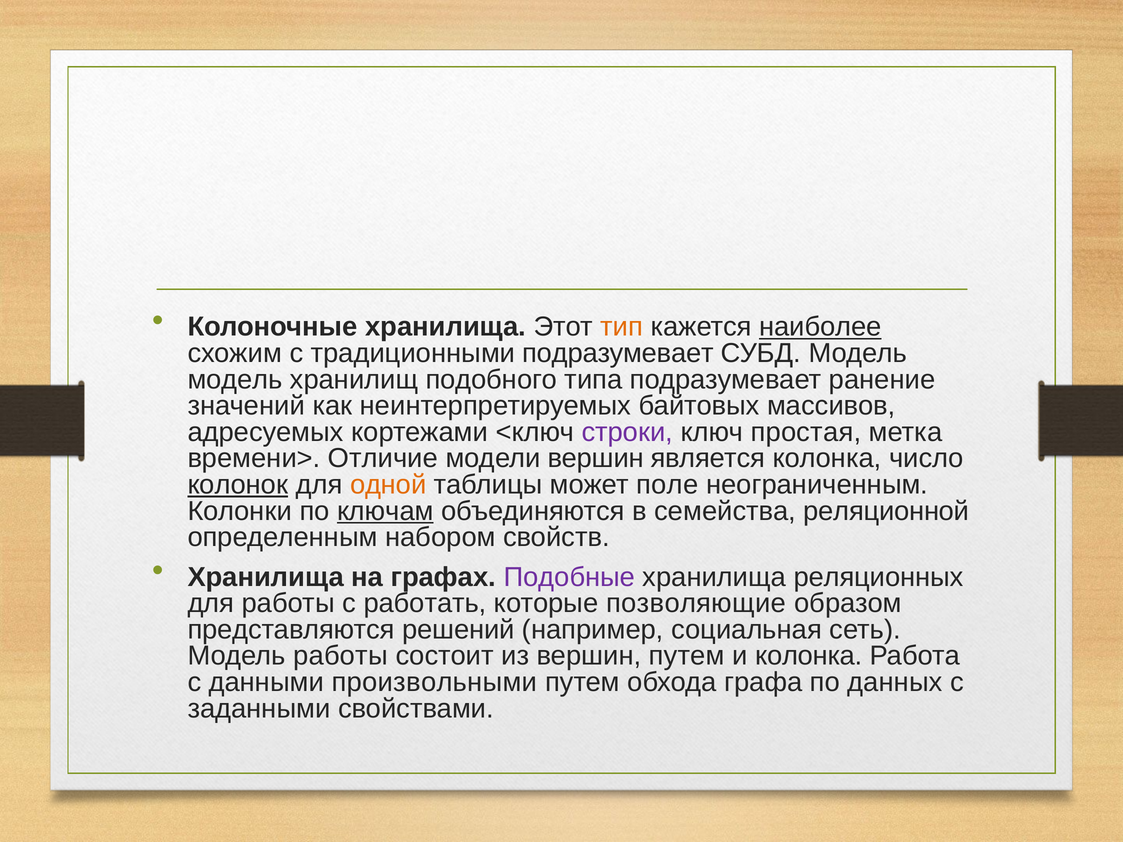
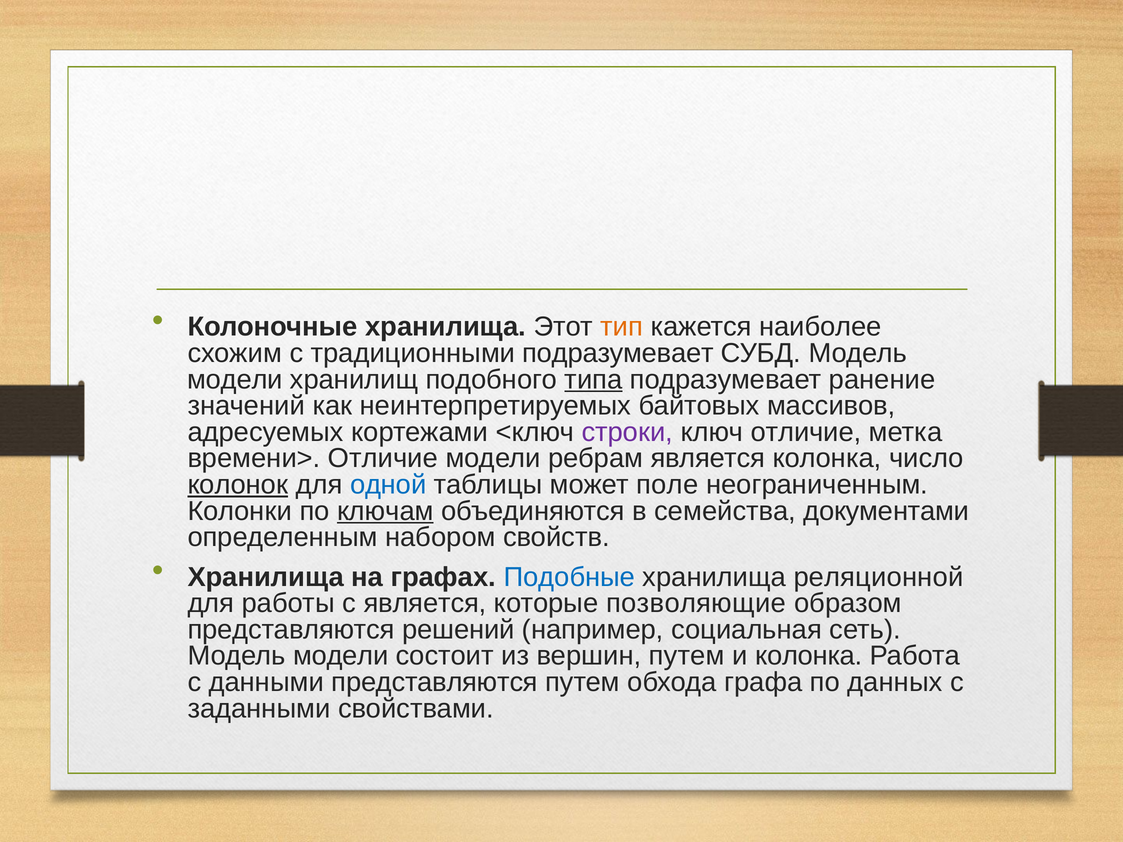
наиболее underline: present -> none
модель at (235, 380): модель -> модели
типа underline: none -> present
ключ простая: простая -> отличие
модели вершин: вершин -> ребрам
одной colour: orange -> blue
реляционной: реляционной -> документами
Подобные colour: purple -> blue
реляционных: реляционных -> реляционной
с работать: работать -> является
работы at (340, 656): работы -> модели
данными произвольными: произвольными -> представляются
